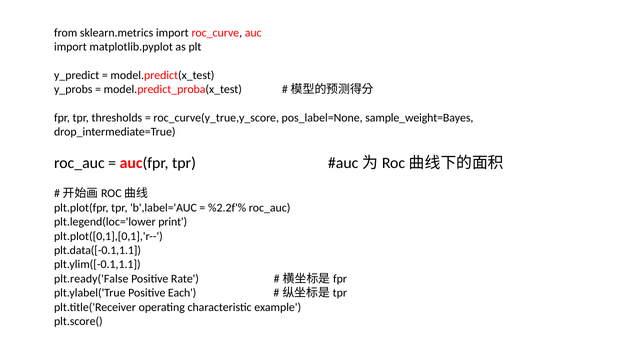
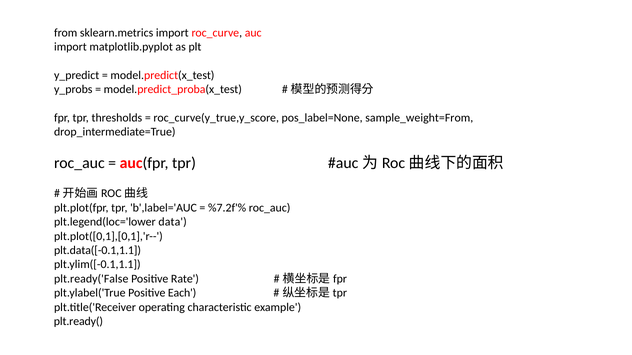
sample_weight=Bayes: sample_weight=Bayes -> sample_weight=From
%2.2f'%: %2.2f'% -> %7.2f'%
print: print -> data
plt.score(: plt.score( -> plt.ready(
